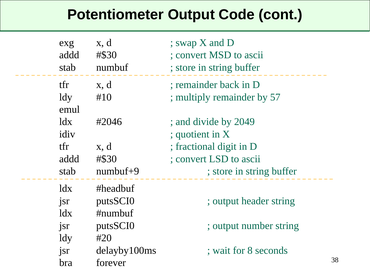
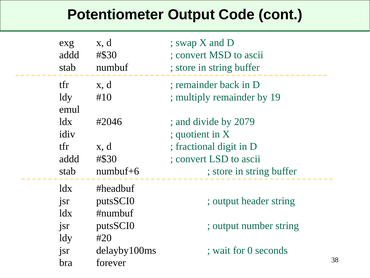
57: 57 -> 19
2049: 2049 -> 2079
numbuf+9: numbuf+9 -> numbuf+6
8: 8 -> 0
